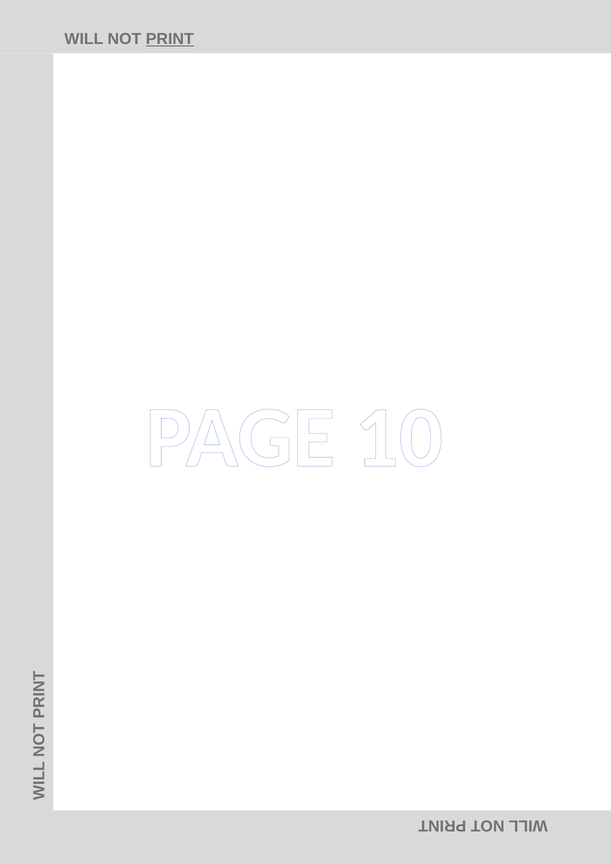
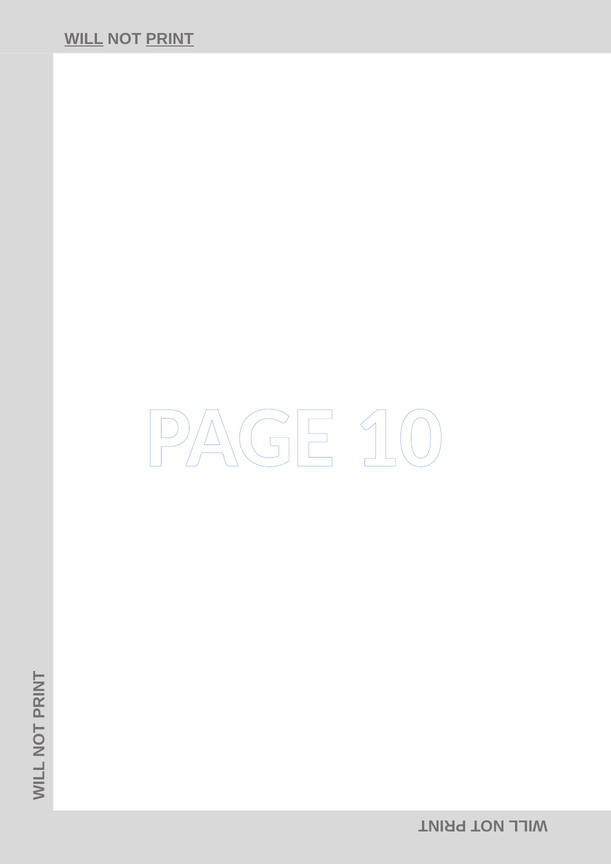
WILL underline: none -> present
